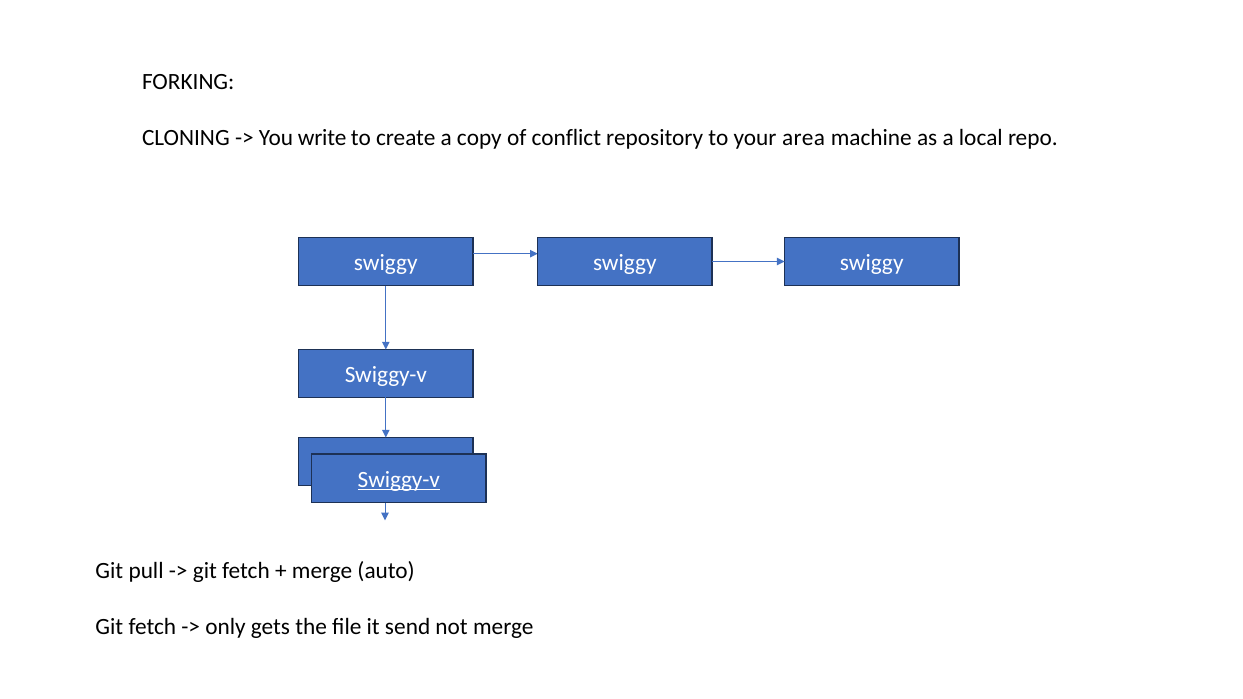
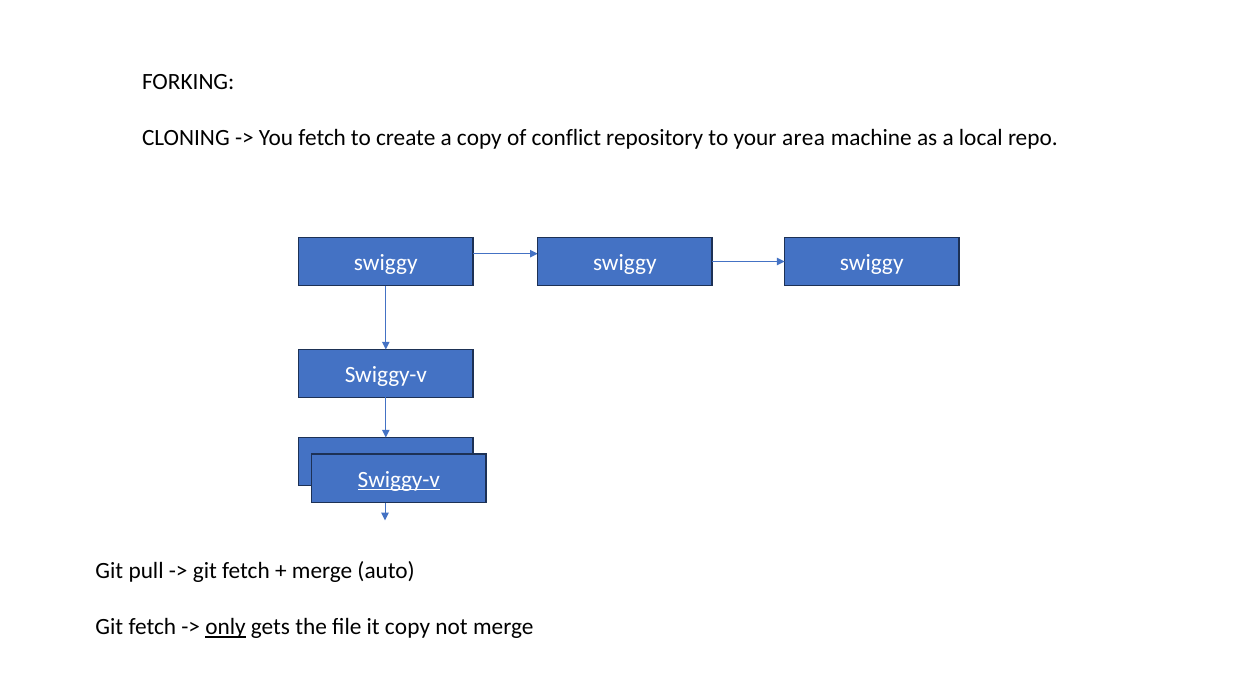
You write: write -> fetch
only underline: none -> present
it send: send -> copy
